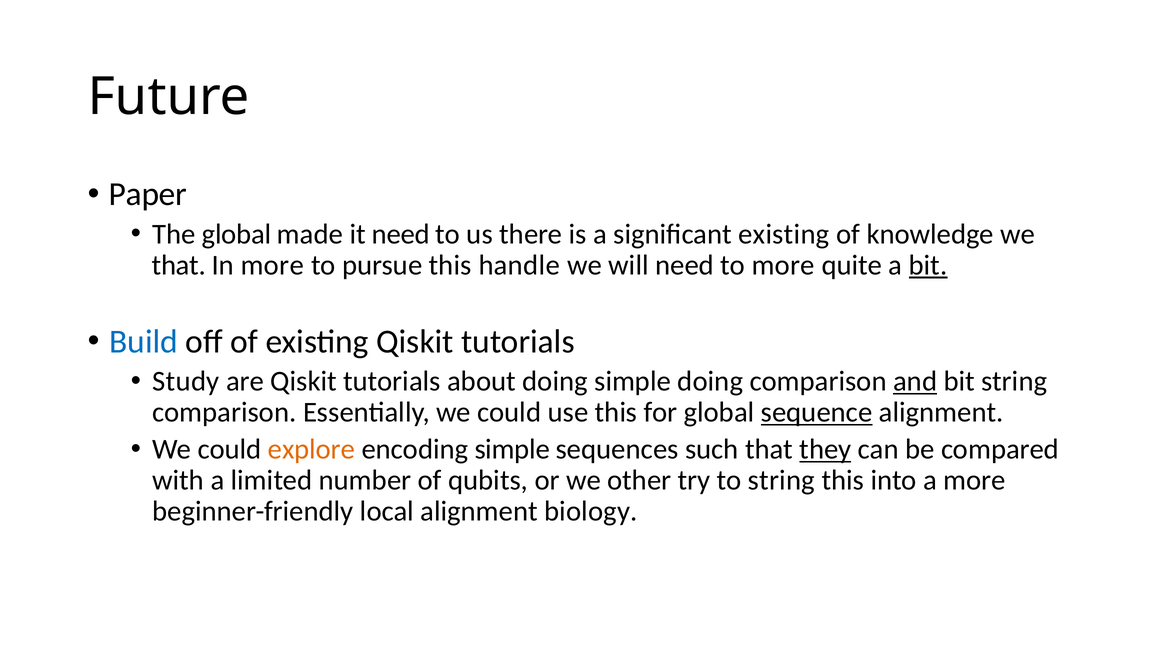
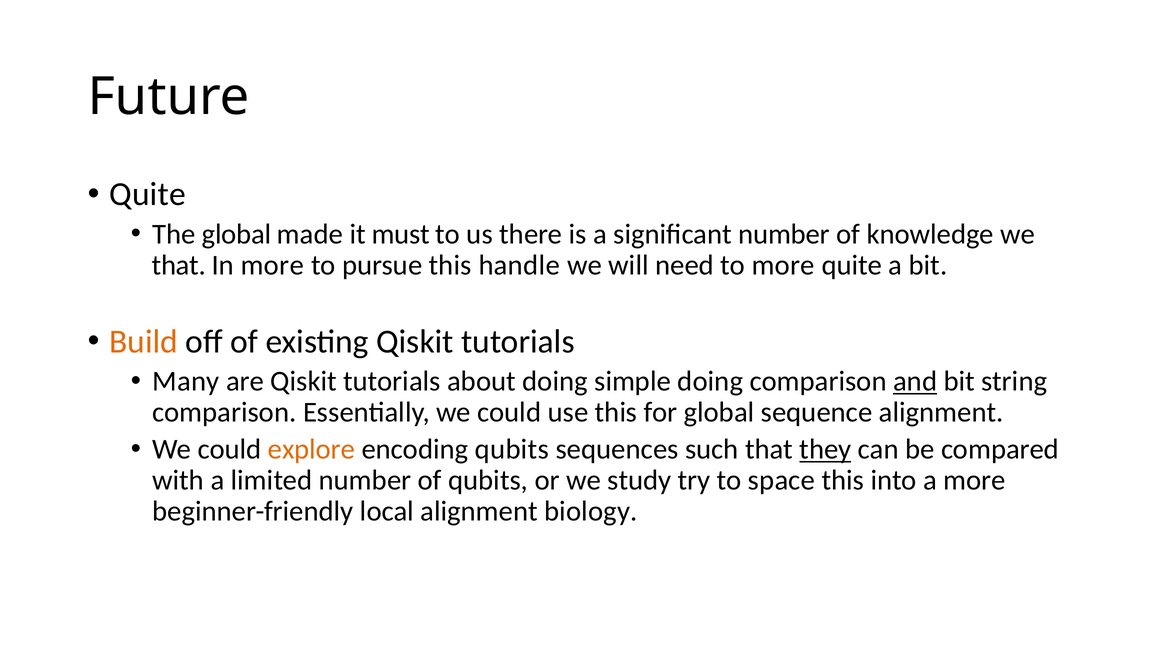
Paper at (148, 194): Paper -> Quite
it need: need -> must
significant existing: existing -> number
bit at (928, 265) underline: present -> none
Build colour: blue -> orange
Study: Study -> Many
sequence underline: present -> none
encoding simple: simple -> qubits
other: other -> study
to string: string -> space
